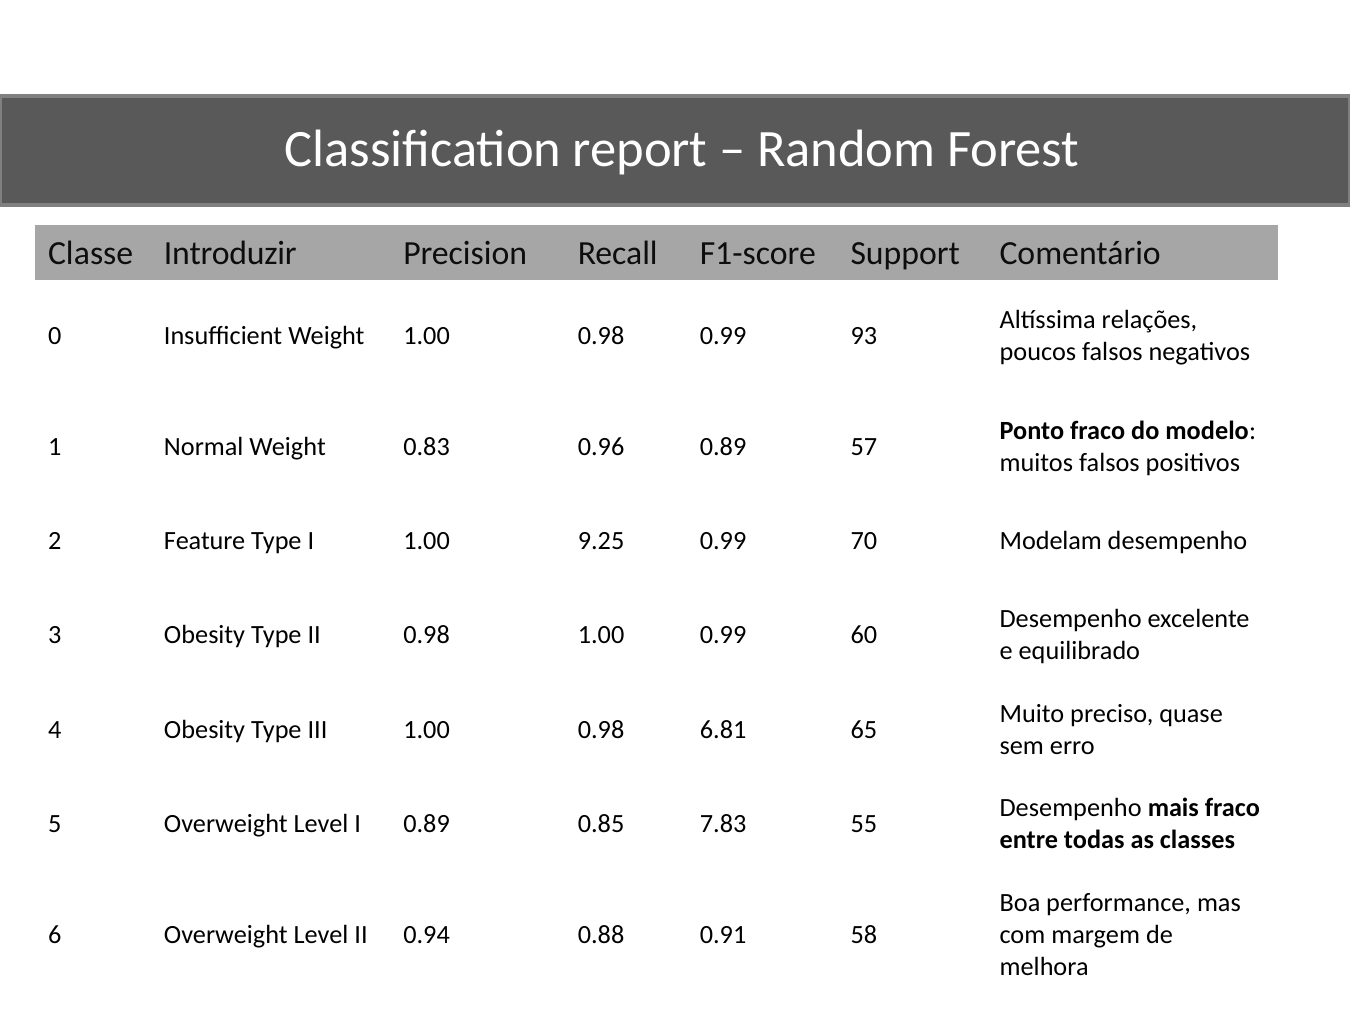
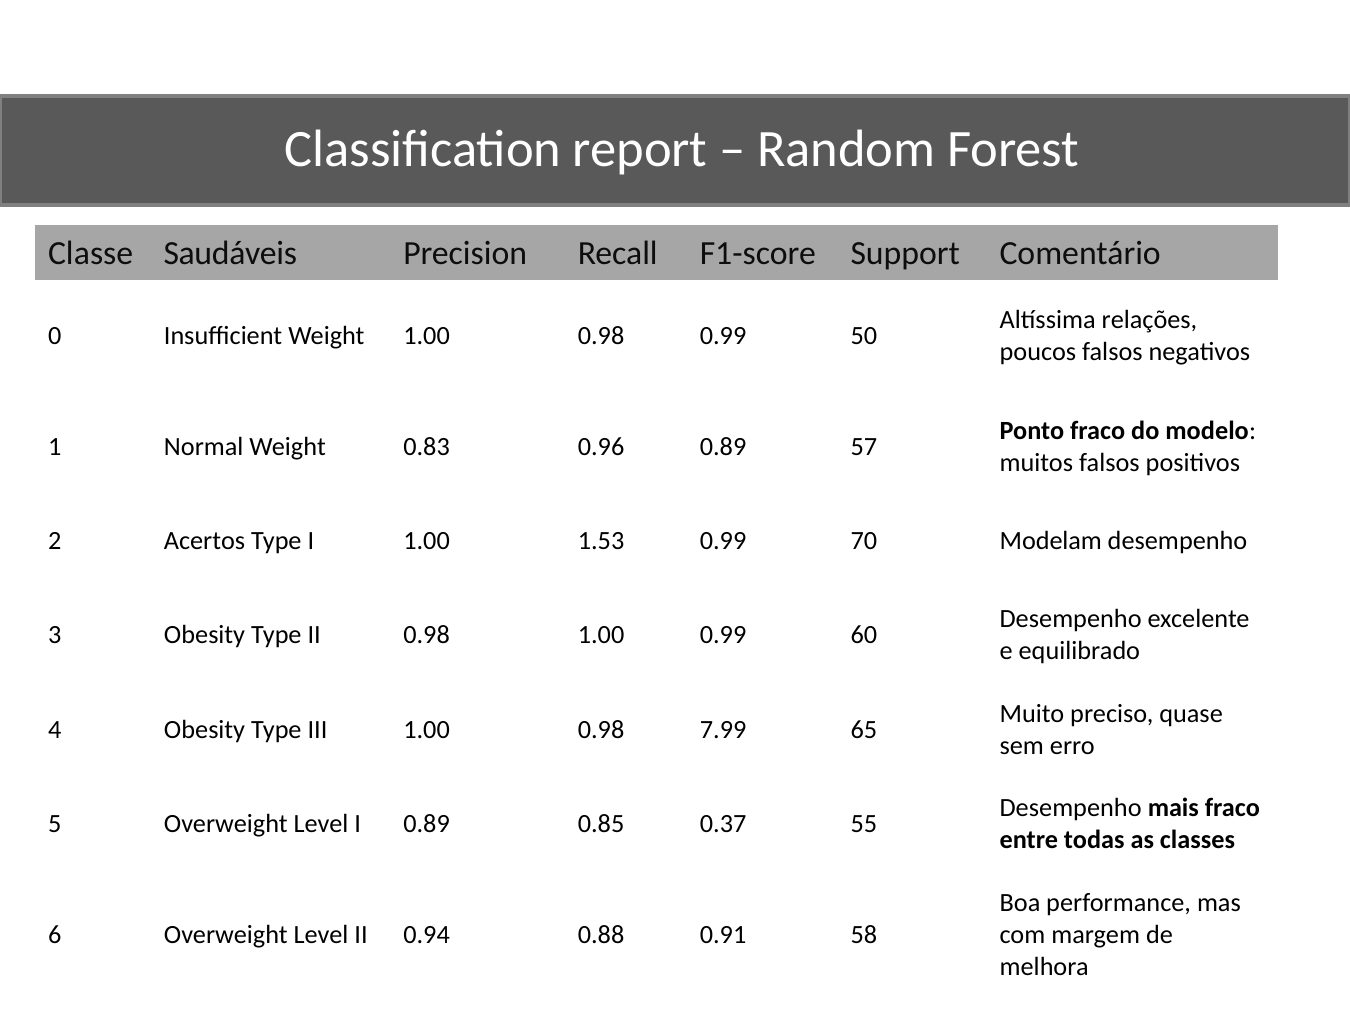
Introduzir: Introduzir -> Saudáveis
93: 93 -> 50
Feature: Feature -> Acertos
9.25: 9.25 -> 1.53
6.81: 6.81 -> 7.99
7.83: 7.83 -> 0.37
